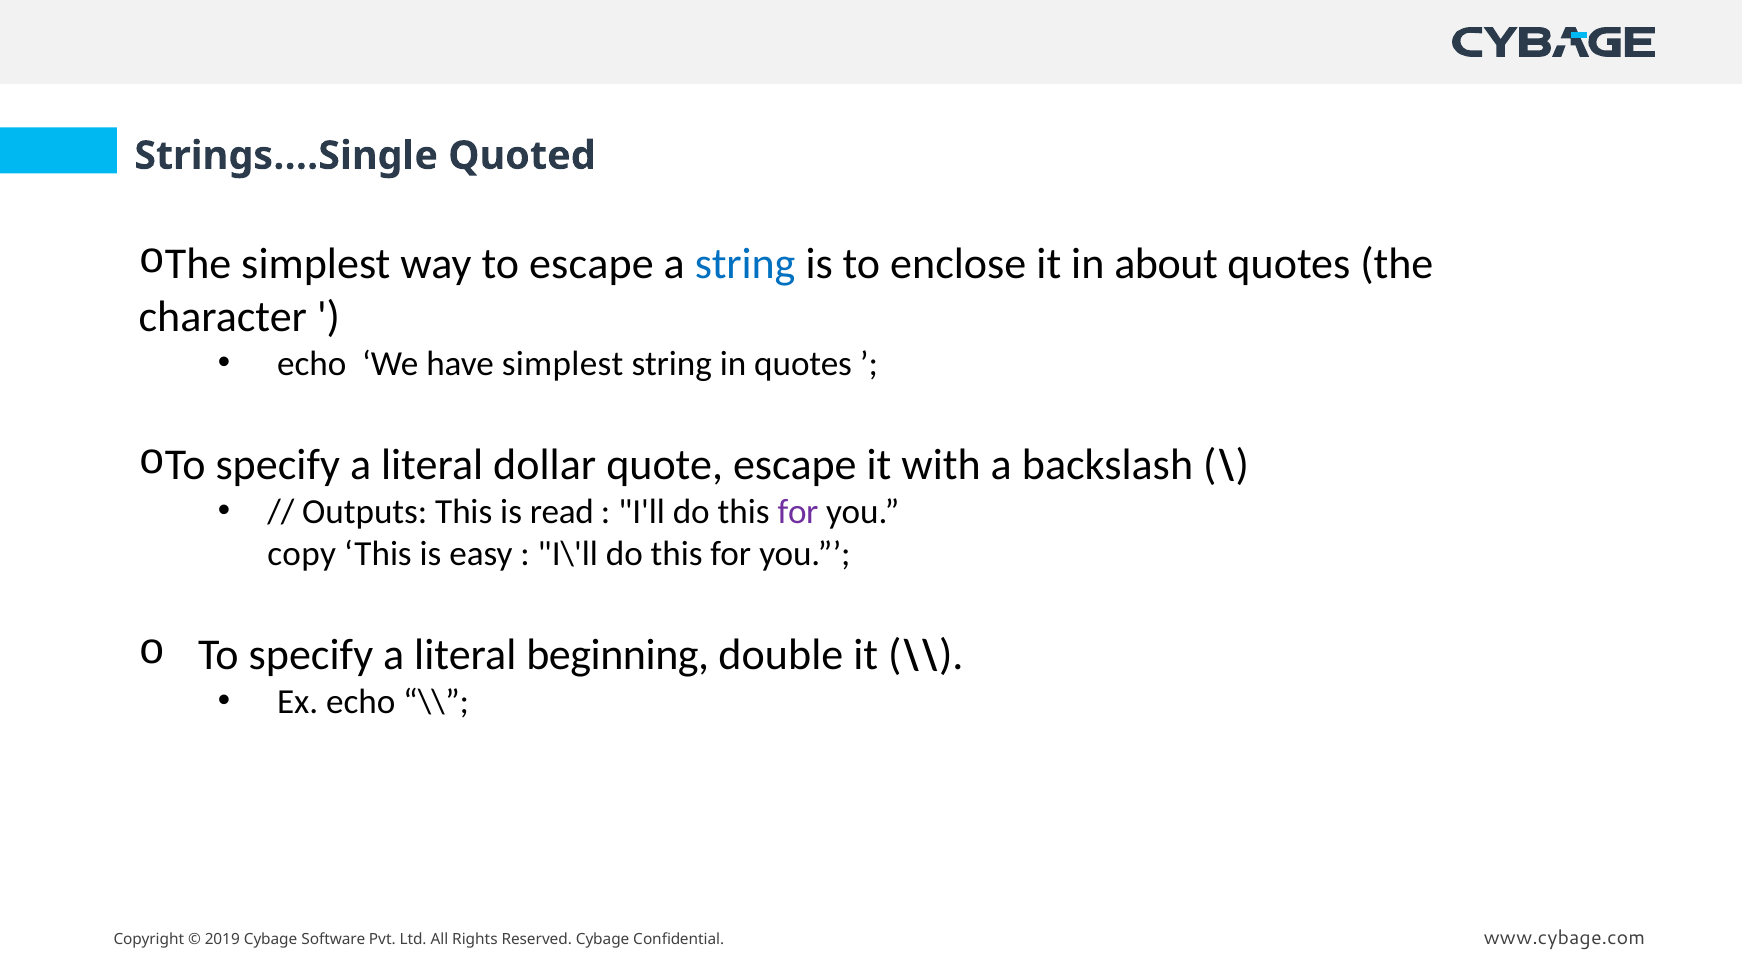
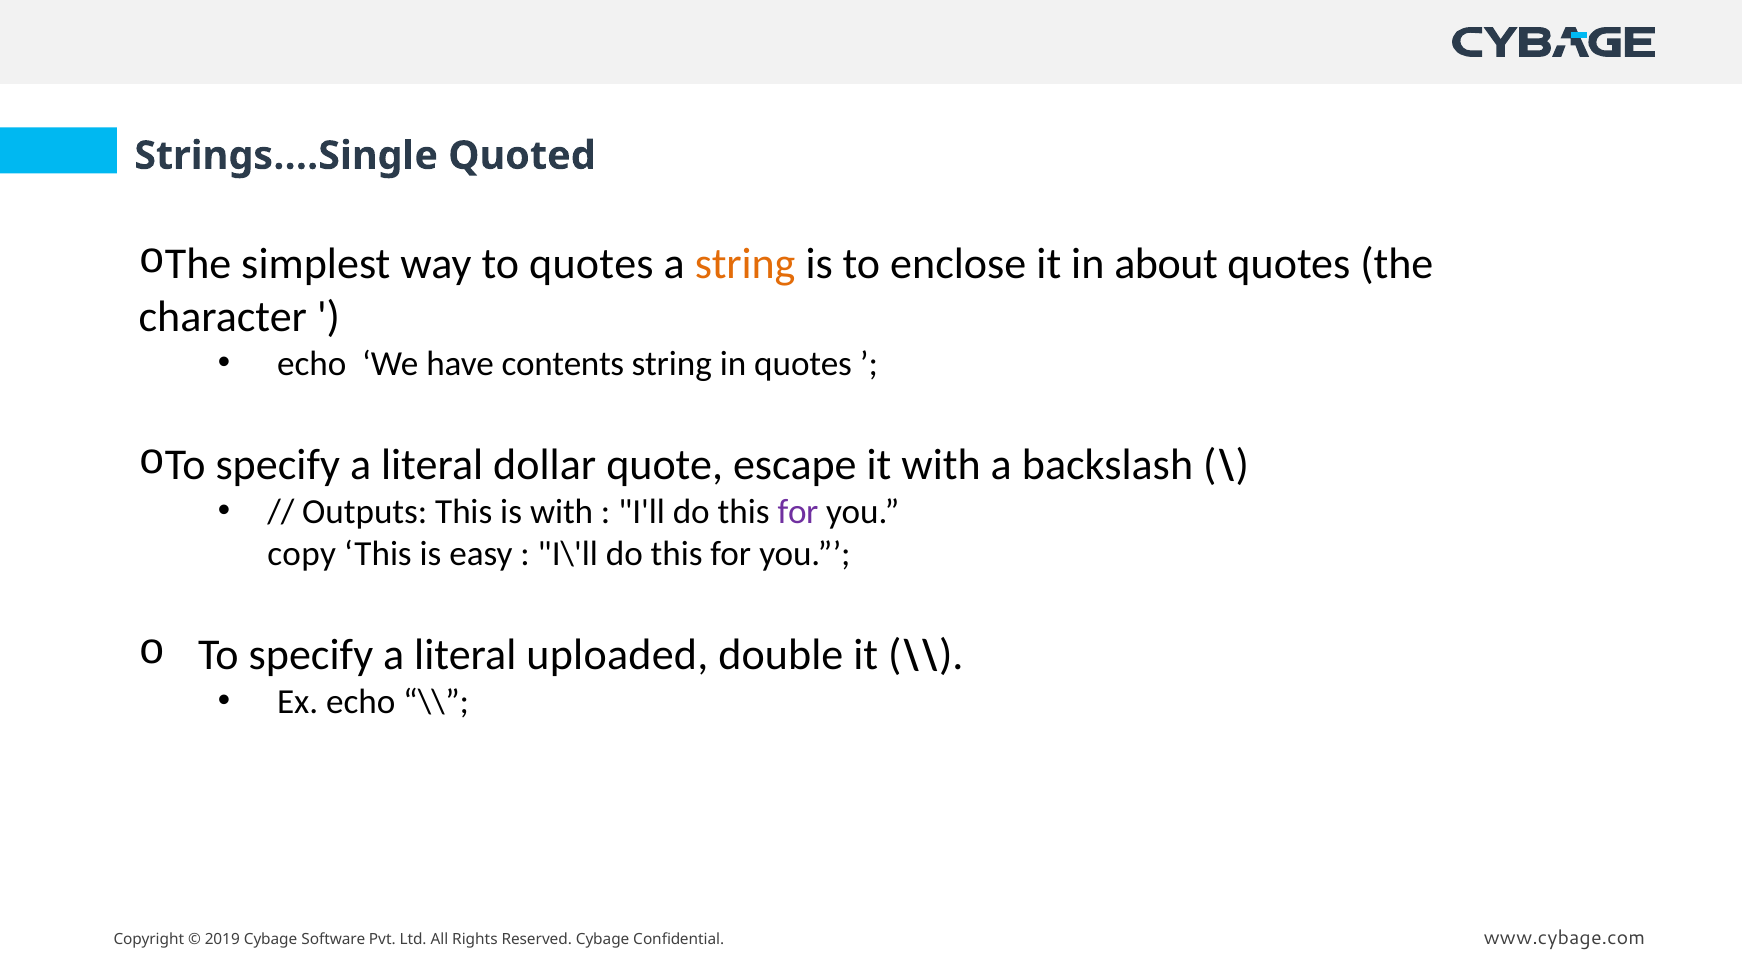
to escape: escape -> quotes
string at (745, 264) colour: blue -> orange
have simplest: simplest -> contents
is read: read -> with
beginning: beginning -> uploaded
